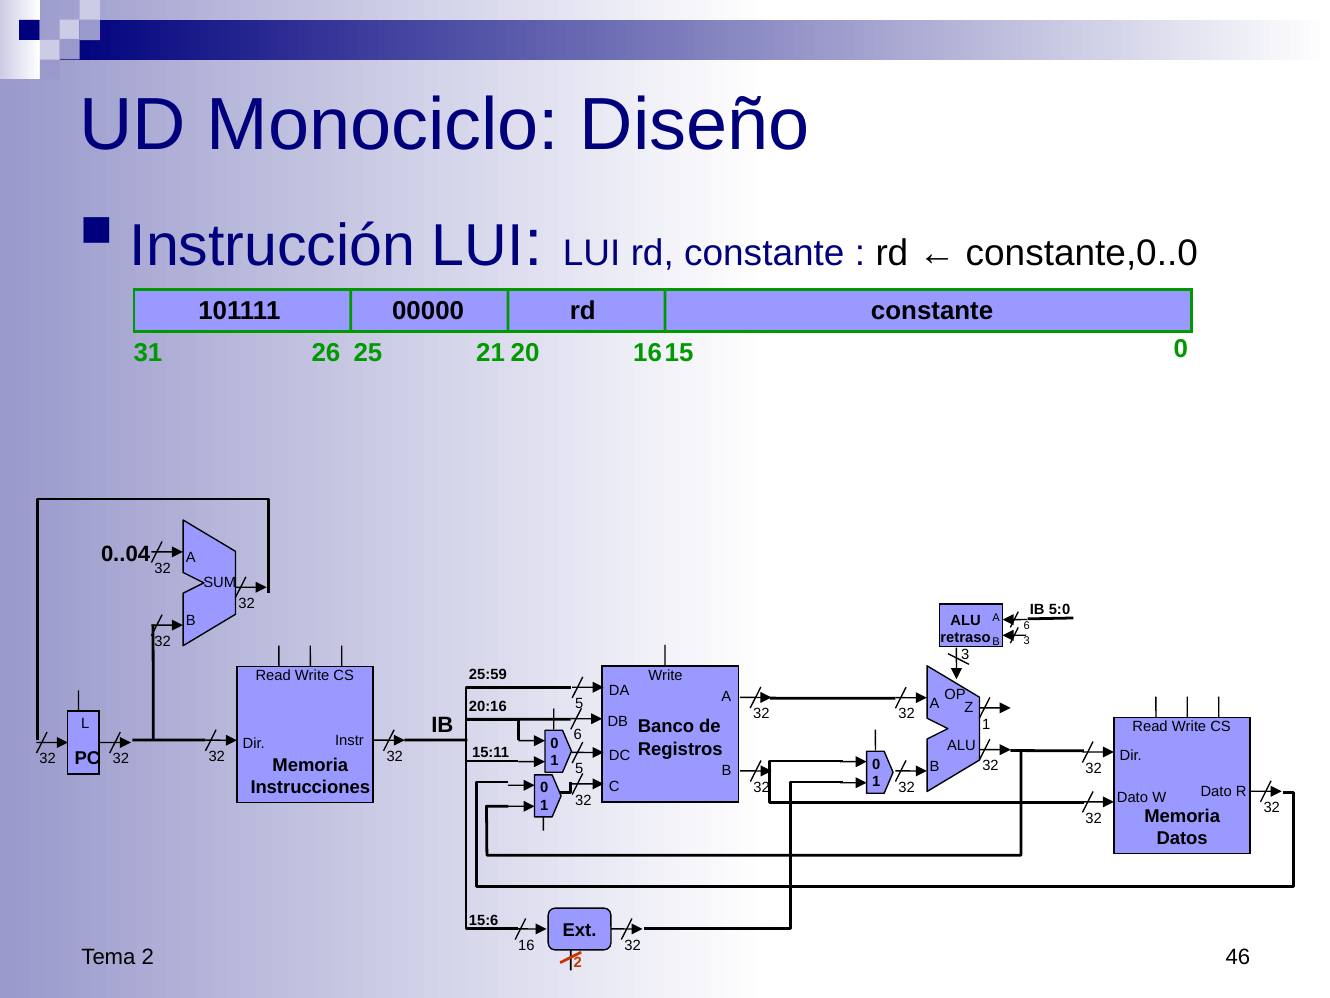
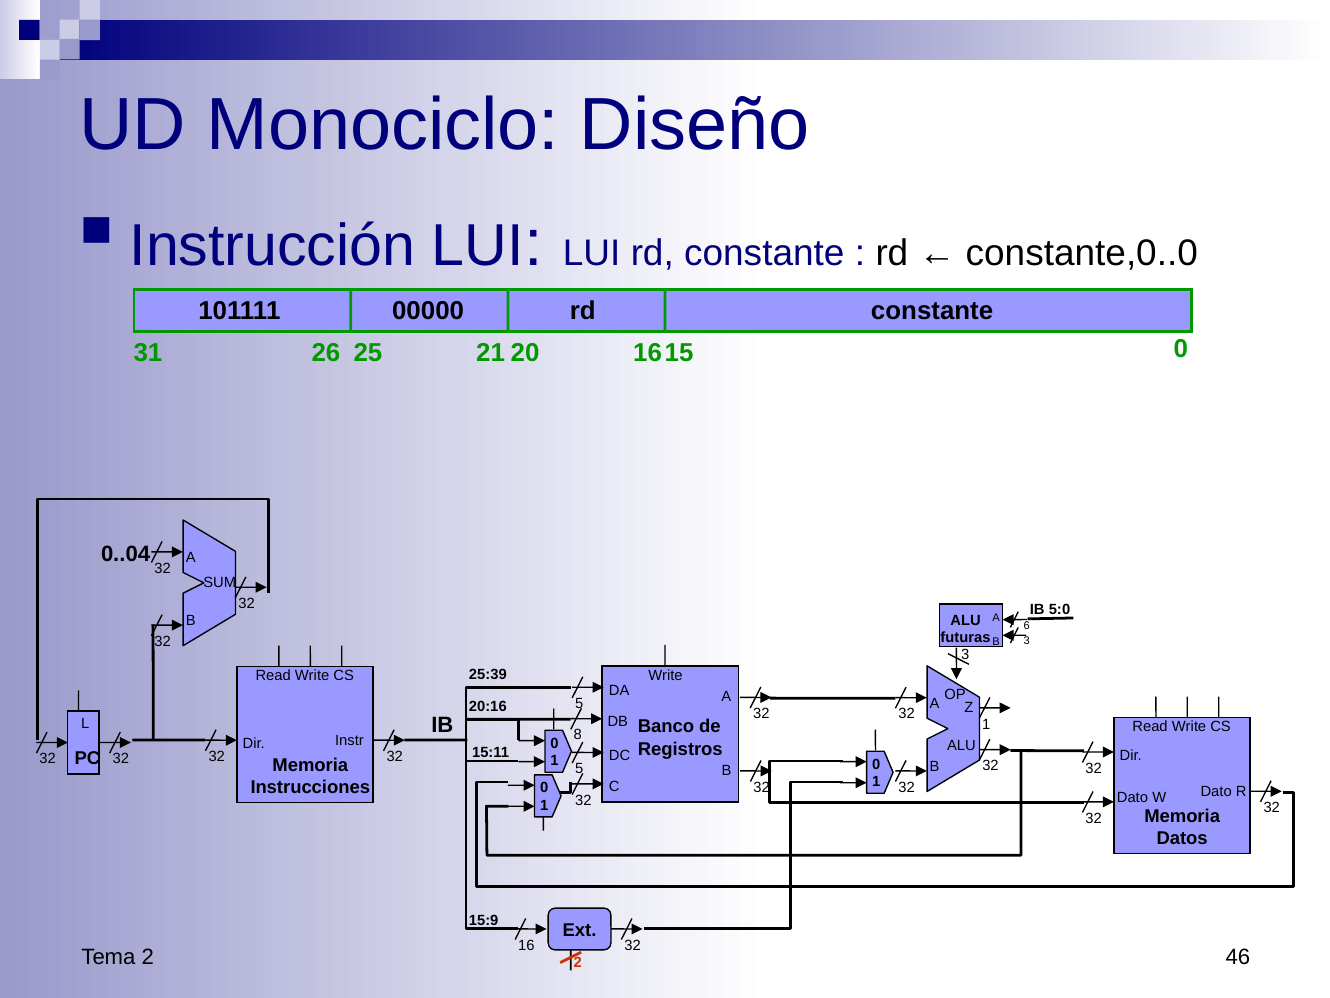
retraso: retraso -> futuras
25:59: 25:59 -> 25:39
IB 6: 6 -> 8
15:6: 15:6 -> 15:9
